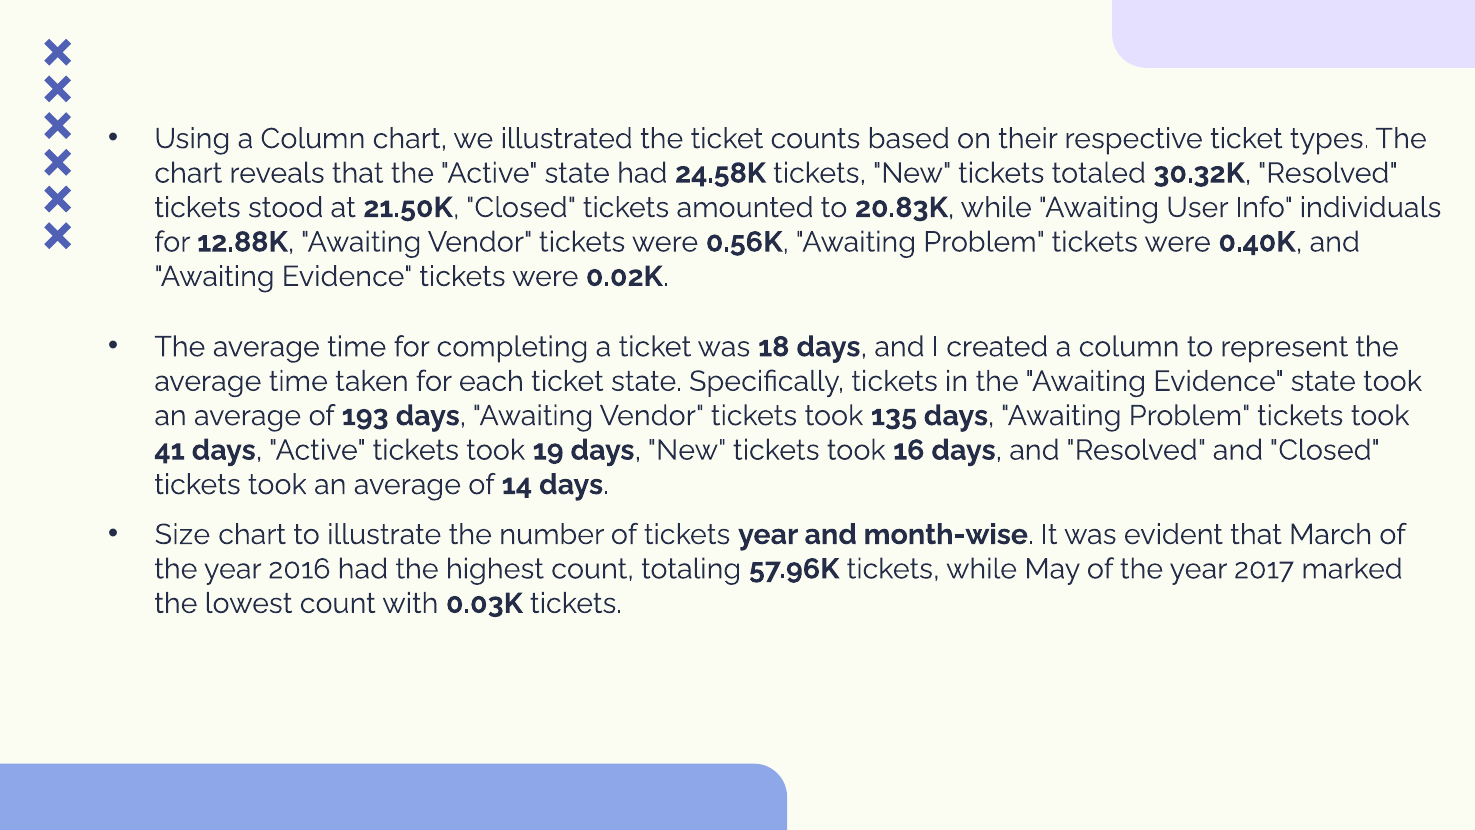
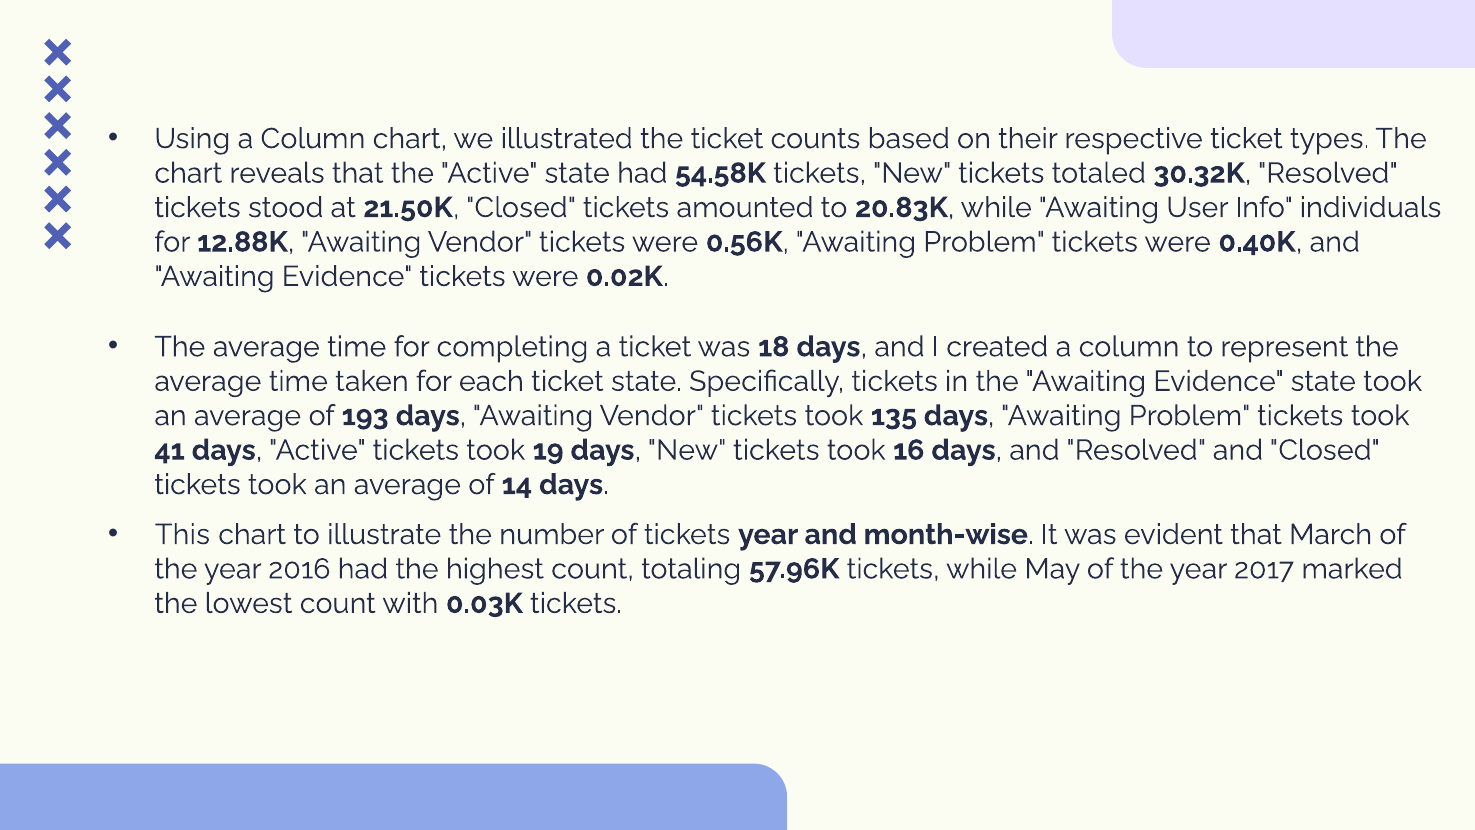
24.58K: 24.58K -> 54.58K
Size: Size -> This
